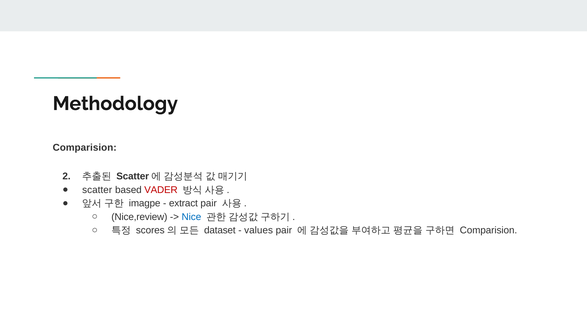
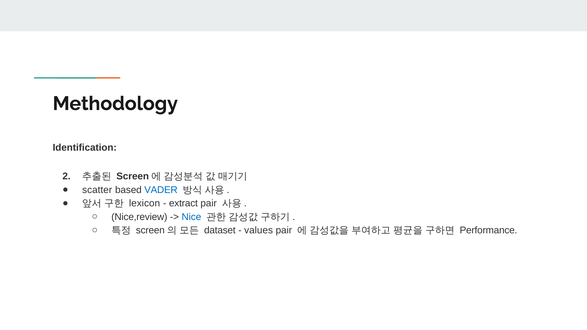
Comparision at (85, 148): Comparision -> Identification
Scatter at (133, 177): Scatter -> Screen
VADER colour: red -> blue
imagpe: imagpe -> lexicon
scores at (150, 231): scores -> screen
Comparision at (488, 231): Comparision -> Performance
